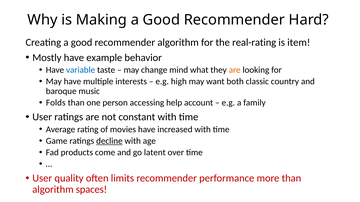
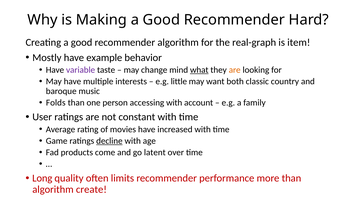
real-rating: real-rating -> real-graph
variable colour: blue -> purple
what underline: none -> present
high: high -> little
accessing help: help -> with
User at (42, 179): User -> Long
spaces: spaces -> create
